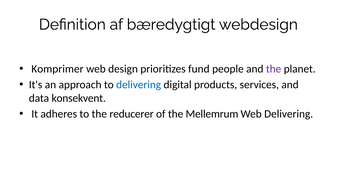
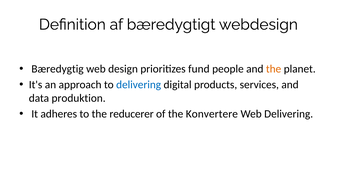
Komprimer: Komprimer -> Bæredygtig
the at (274, 69) colour: purple -> orange
konsekvent: konsekvent -> produktion
Mellemrum: Mellemrum -> Konvertere
